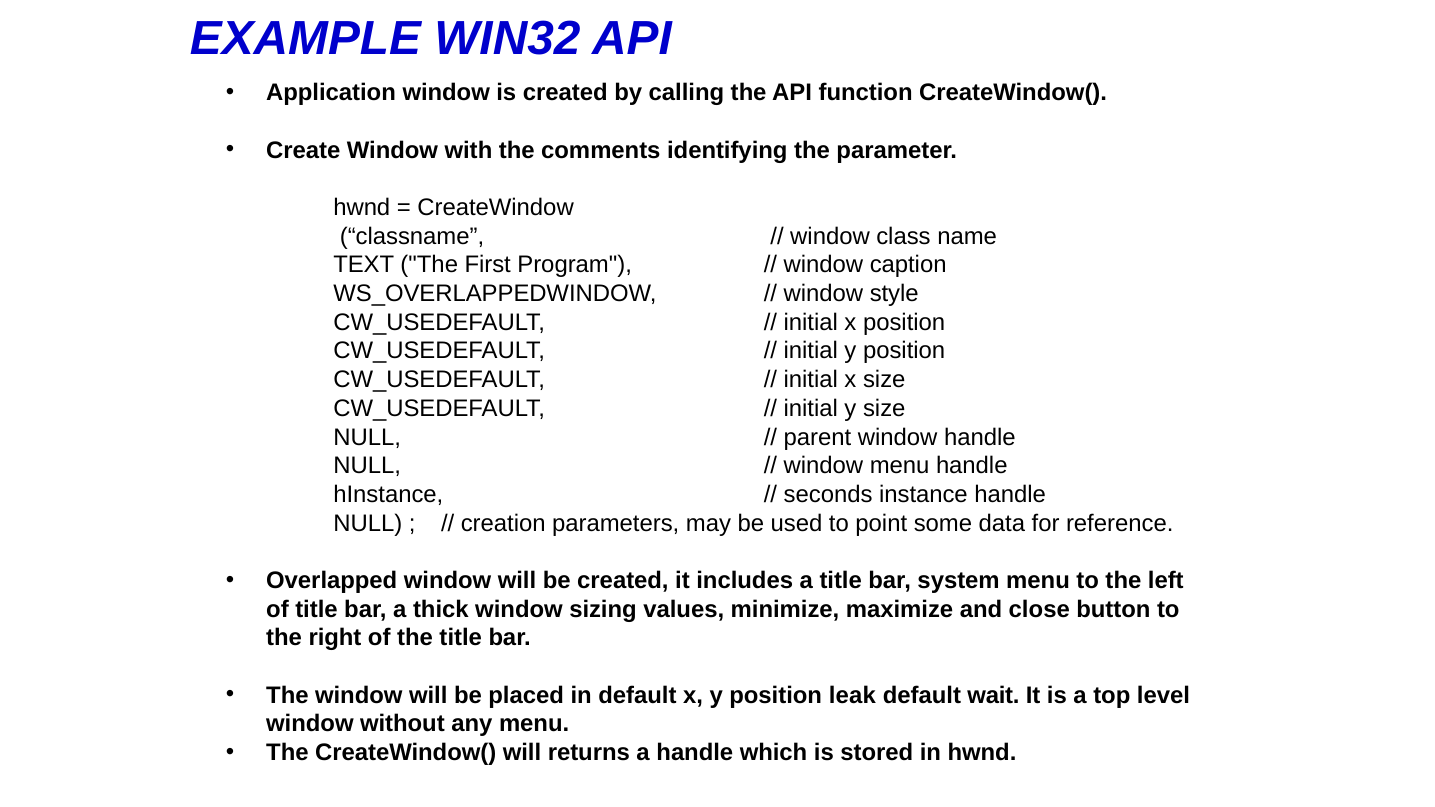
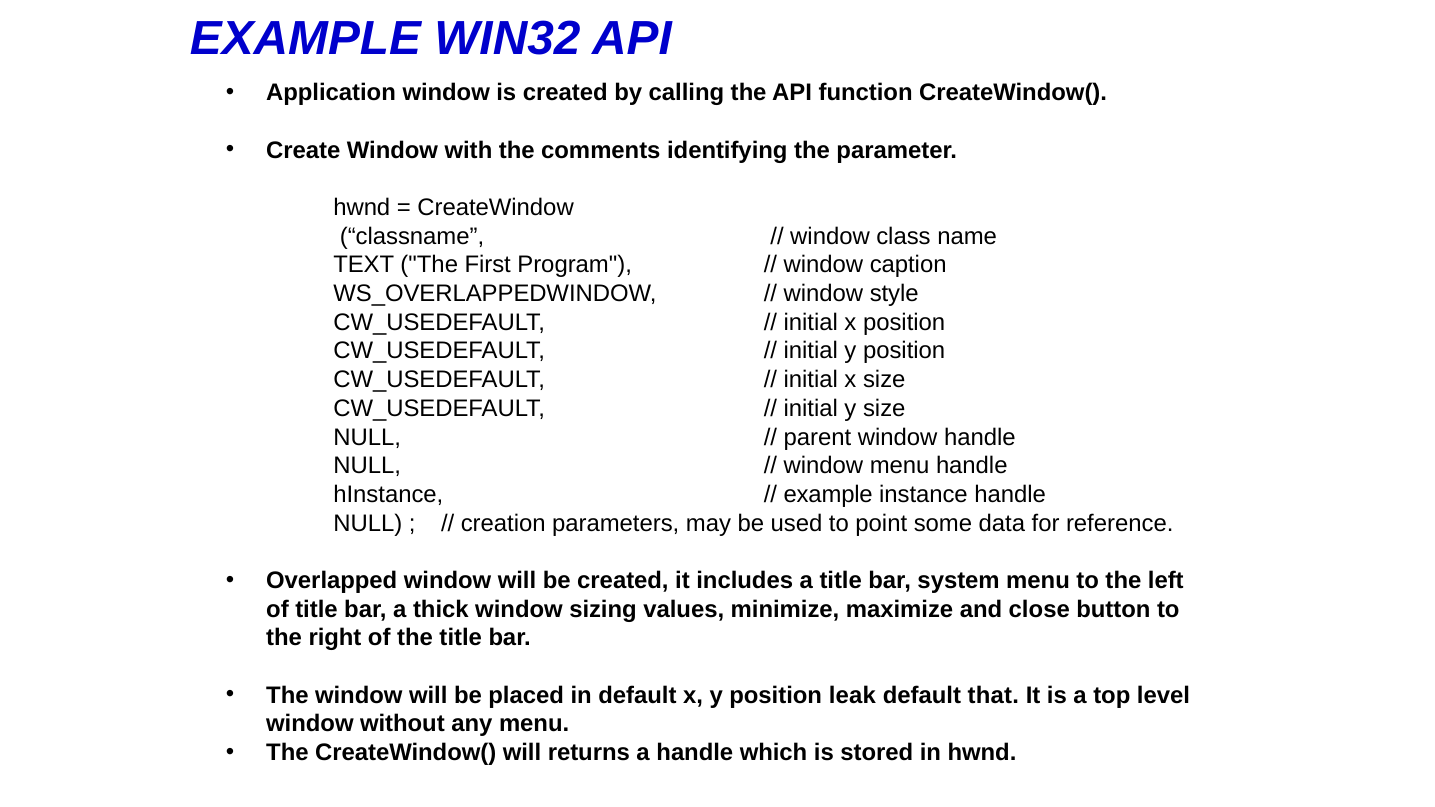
seconds at (828, 495): seconds -> example
wait: wait -> that
